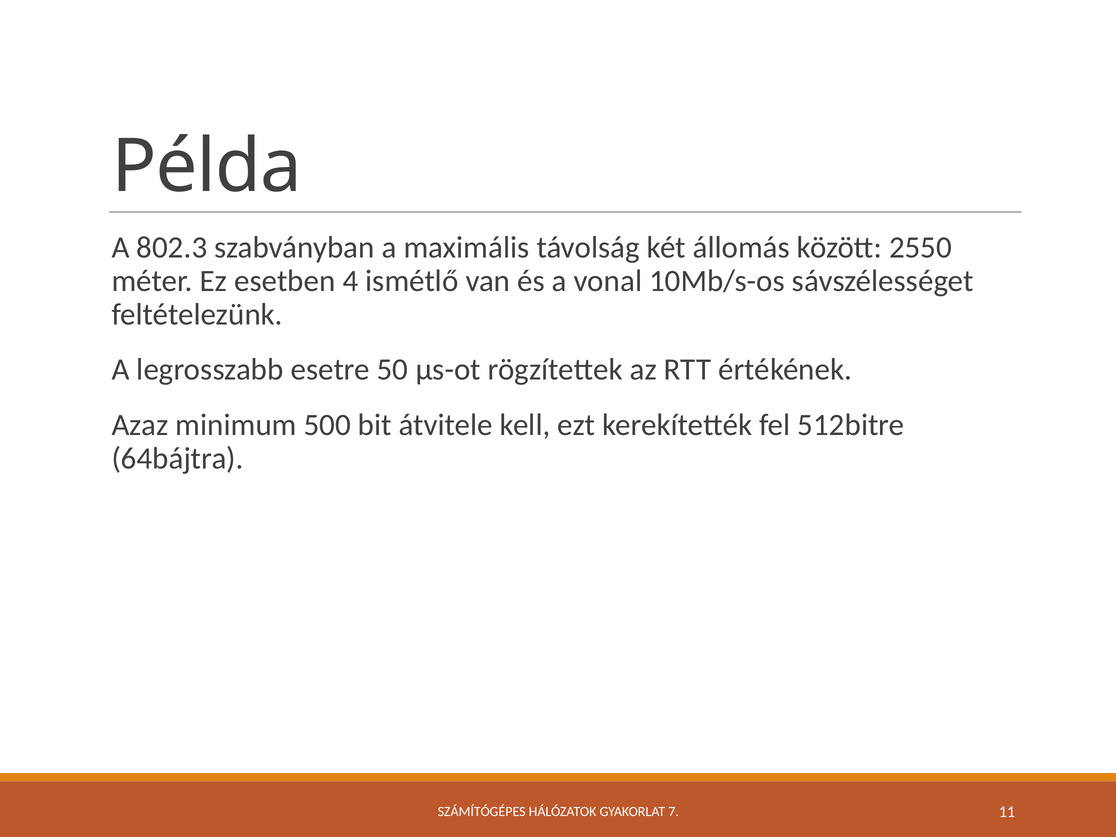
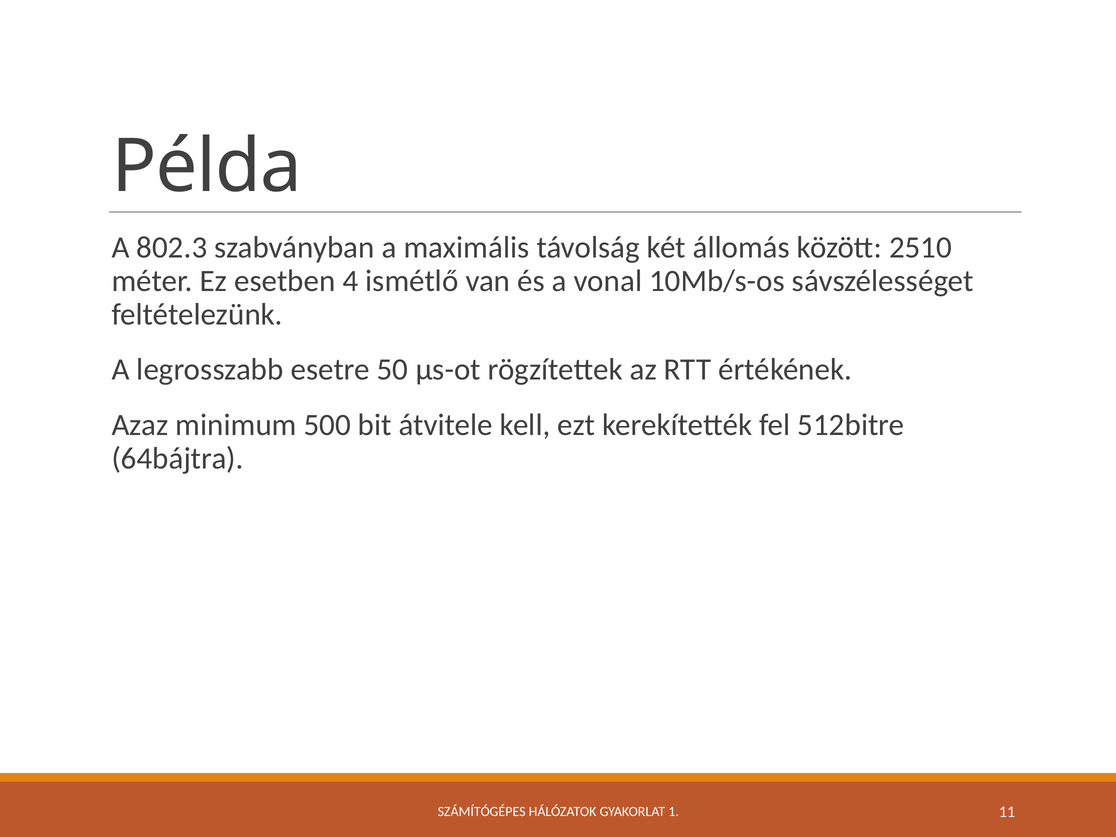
2550: 2550 -> 2510
7: 7 -> 1
